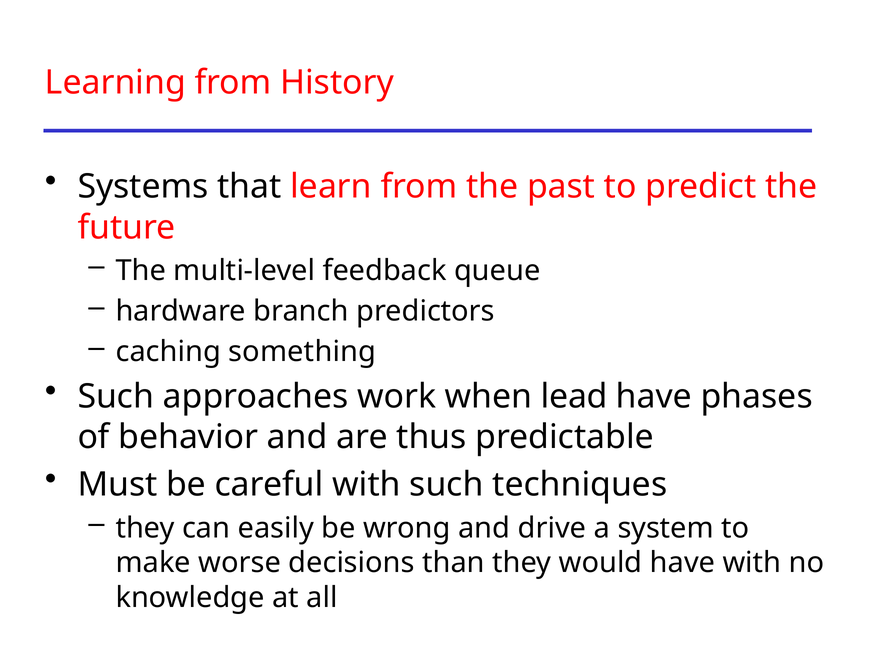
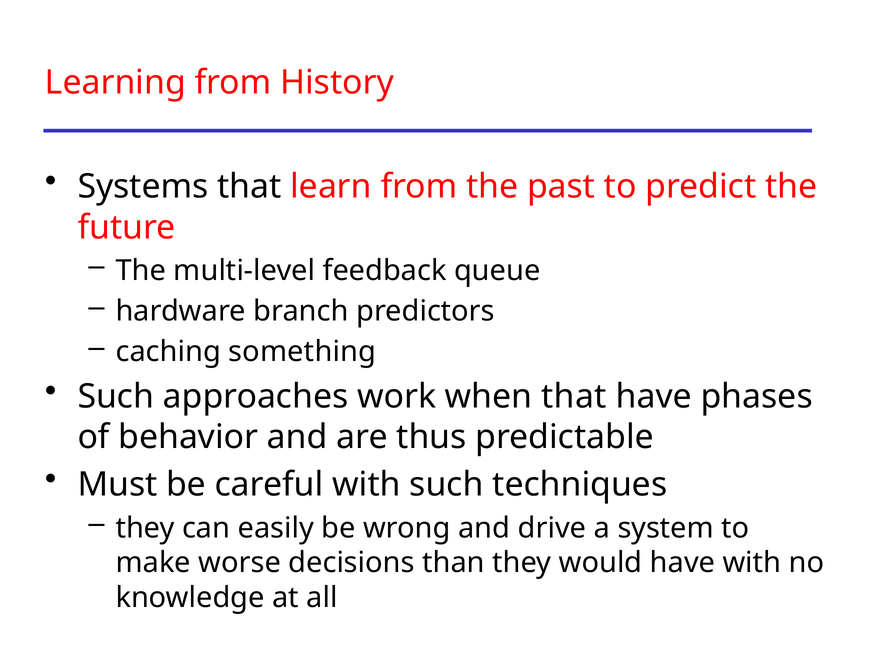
when lead: lead -> that
